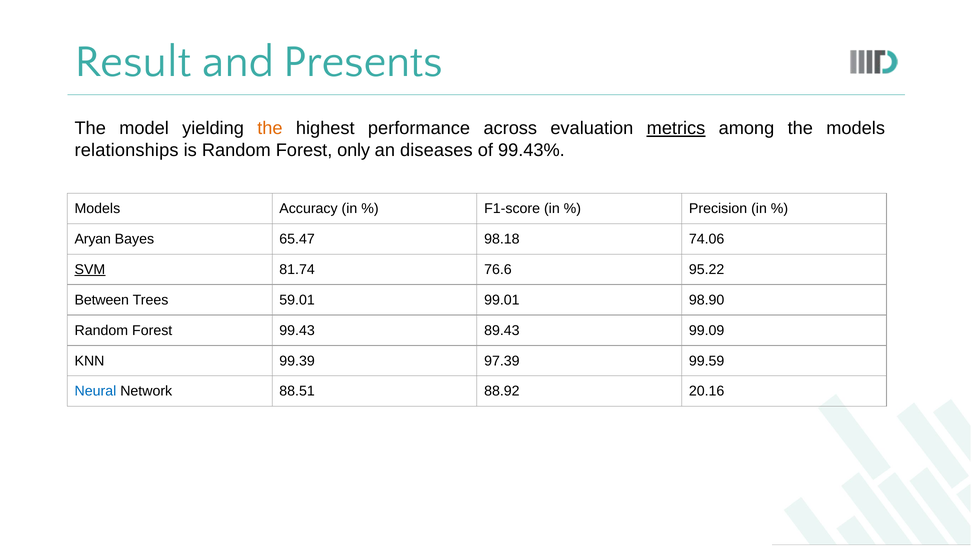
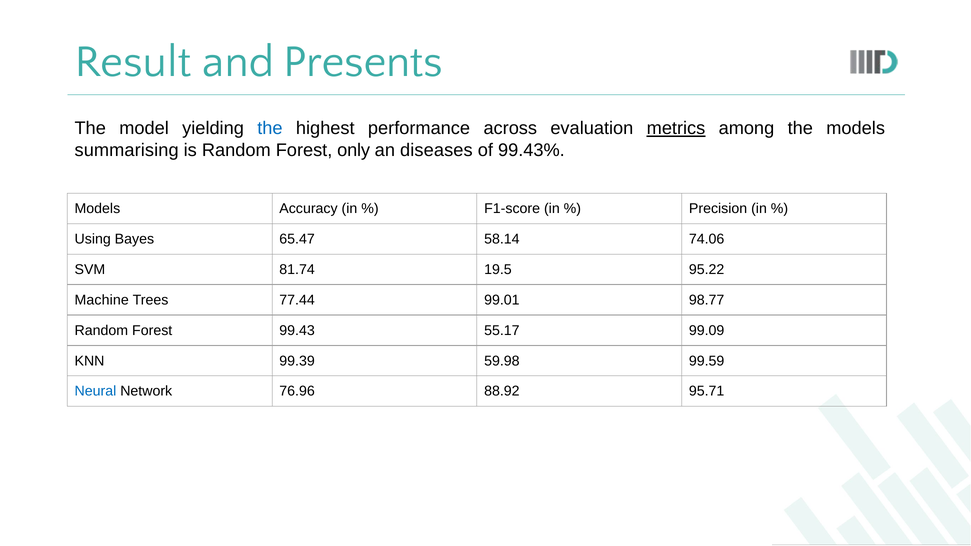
the at (270, 128) colour: orange -> blue
relationships: relationships -> summarising
Aryan: Aryan -> Using
98.18: 98.18 -> 58.14
SVM underline: present -> none
76.6: 76.6 -> 19.5
Between: Between -> Machine
59.01: 59.01 -> 77.44
98.90: 98.90 -> 98.77
89.43: 89.43 -> 55.17
97.39: 97.39 -> 59.98
88.51: 88.51 -> 76.96
20.16: 20.16 -> 95.71
